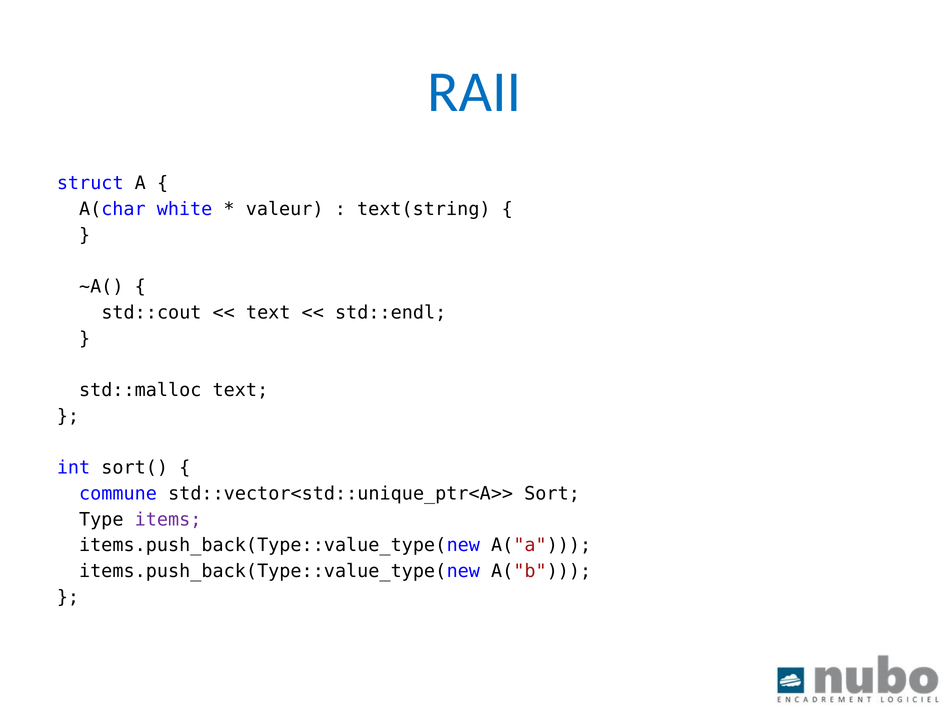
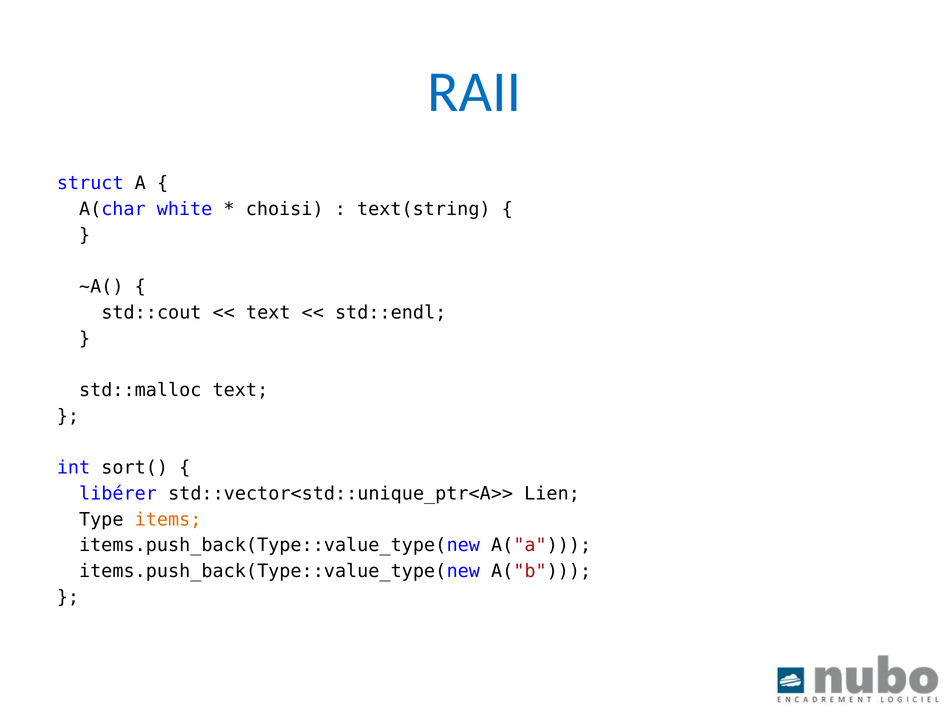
valeur: valeur -> choisi
commune: commune -> libérer
Sort: Sort -> Lien
items colour: purple -> orange
